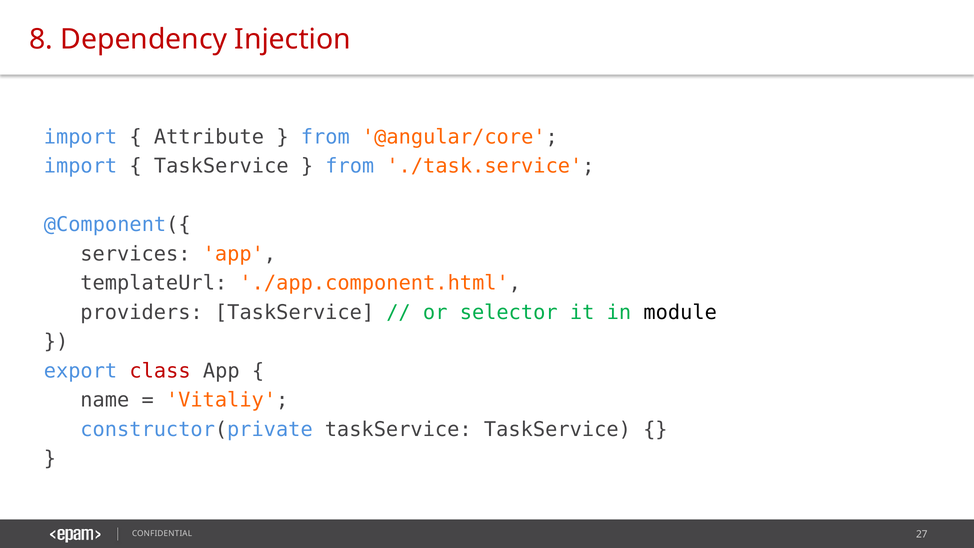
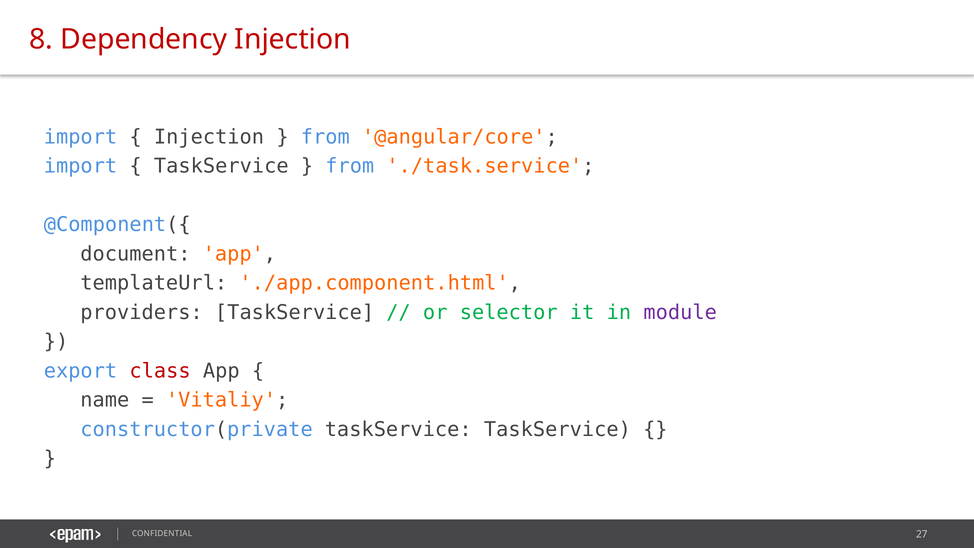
Attribute at (209, 137): Attribute -> Injection
services: services -> document
module colour: black -> purple
